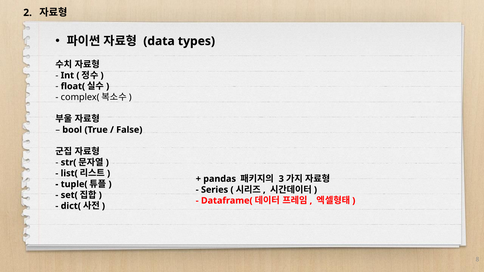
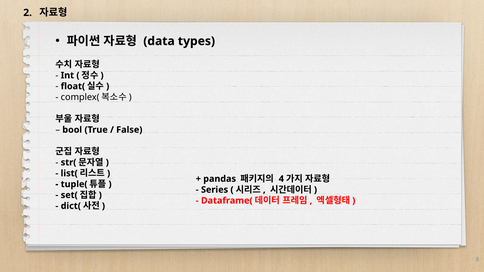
3: 3 -> 4
